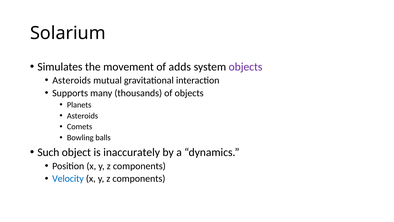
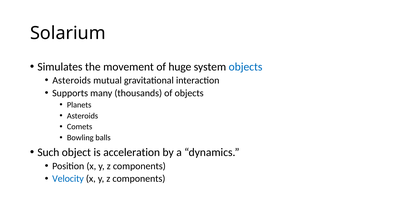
adds: adds -> huge
objects at (246, 67) colour: purple -> blue
inaccurately: inaccurately -> acceleration
